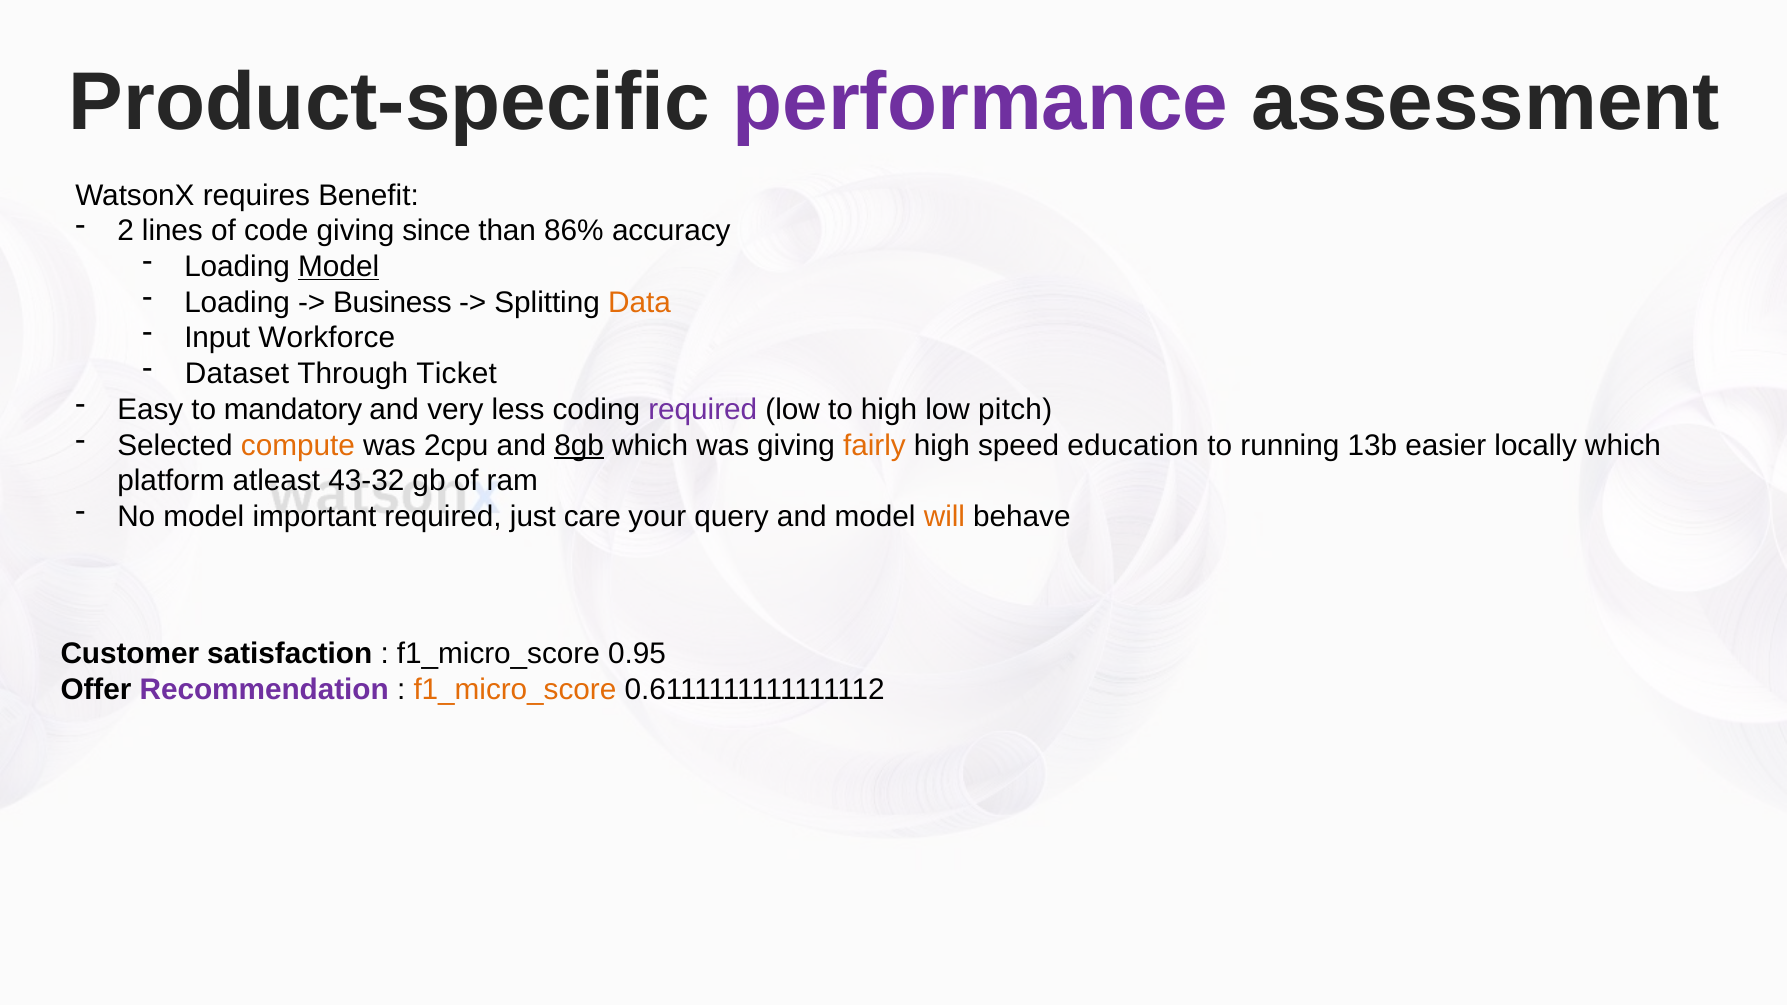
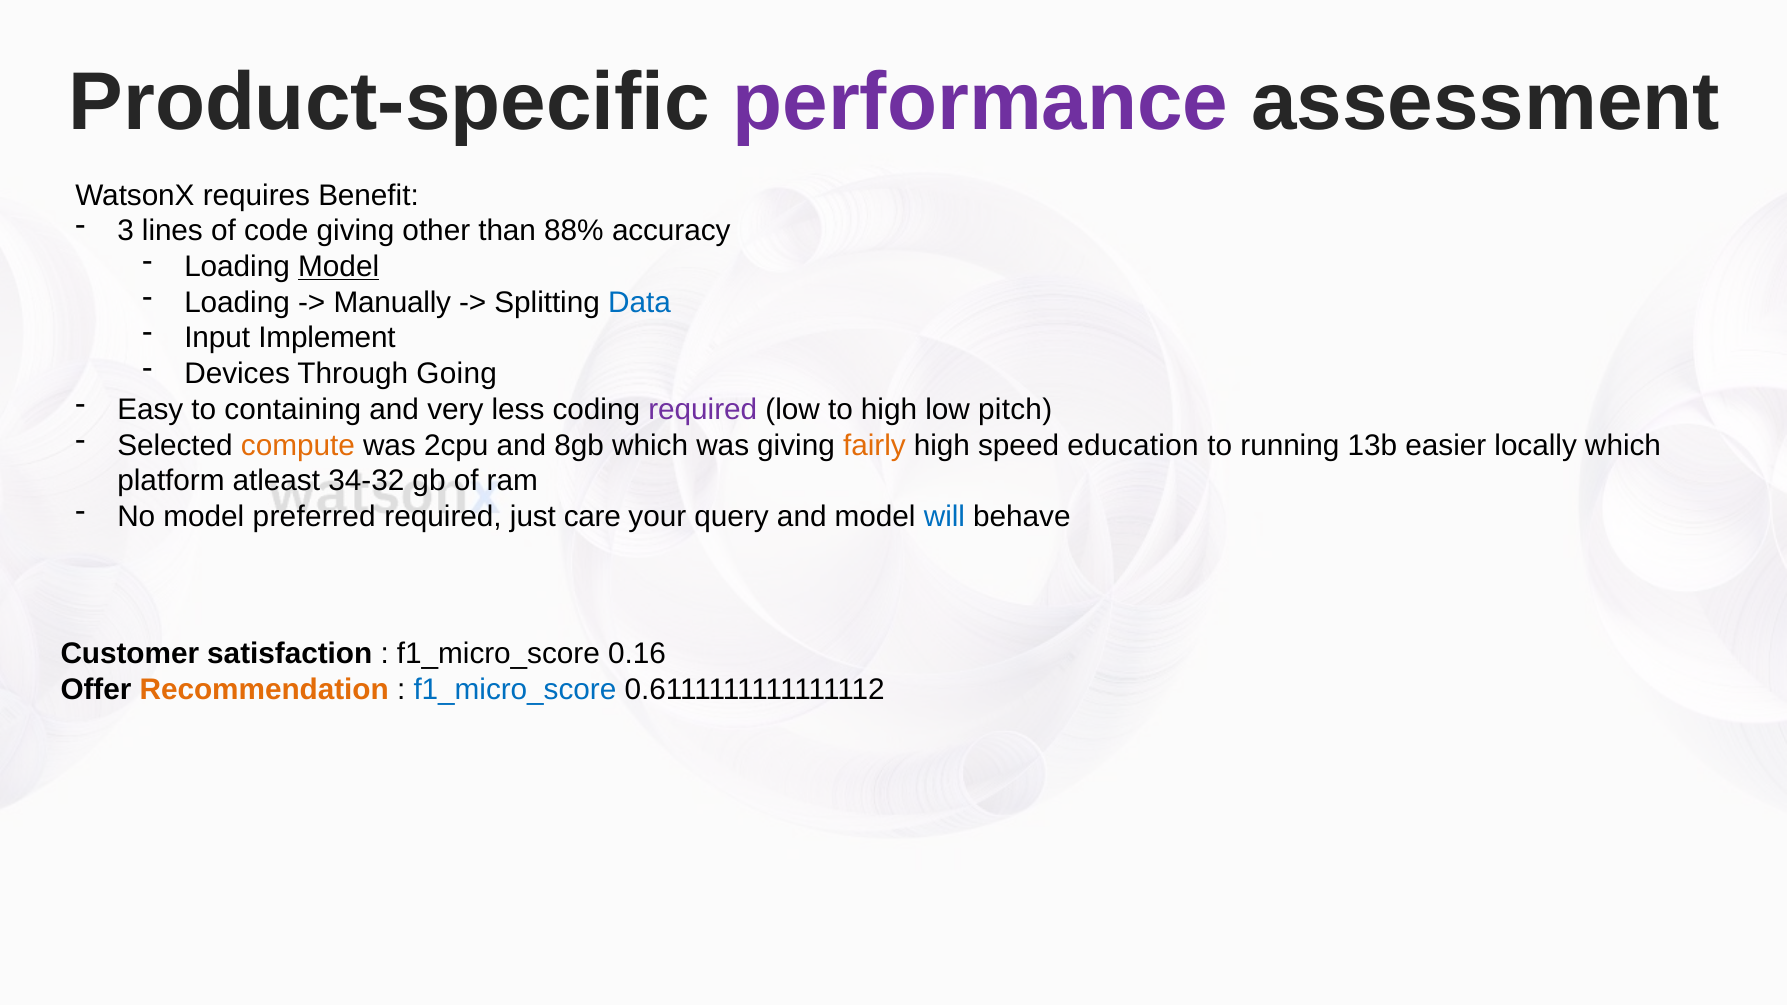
2: 2 -> 3
since: since -> other
86%: 86% -> 88%
Business: Business -> Manually
Data colour: orange -> blue
Workforce: Workforce -> Implement
Dataset: Dataset -> Devices
Ticket: Ticket -> Going
mandatory: mandatory -> containing
8gb underline: present -> none
43-32: 43-32 -> 34-32
important: important -> preferred
will colour: orange -> blue
0.95: 0.95 -> 0.16
Recommendation colour: purple -> orange
f1_micro_score at (515, 690) colour: orange -> blue
